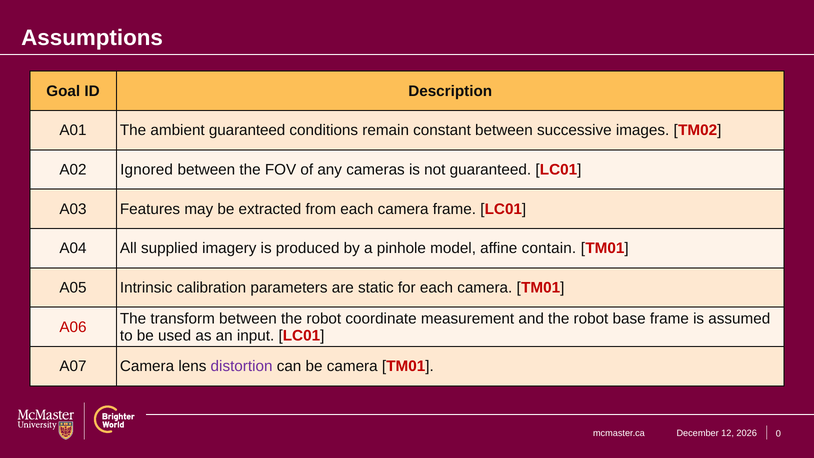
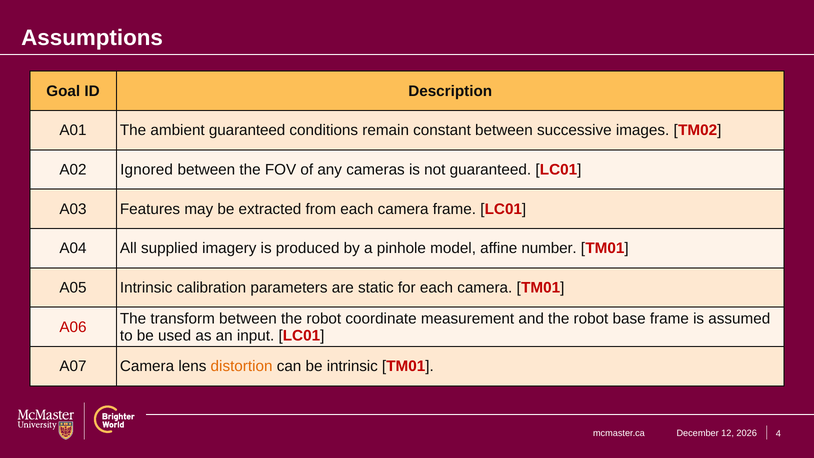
contain: contain -> number
distortion colour: purple -> orange
be camera: camera -> intrinsic
0: 0 -> 4
